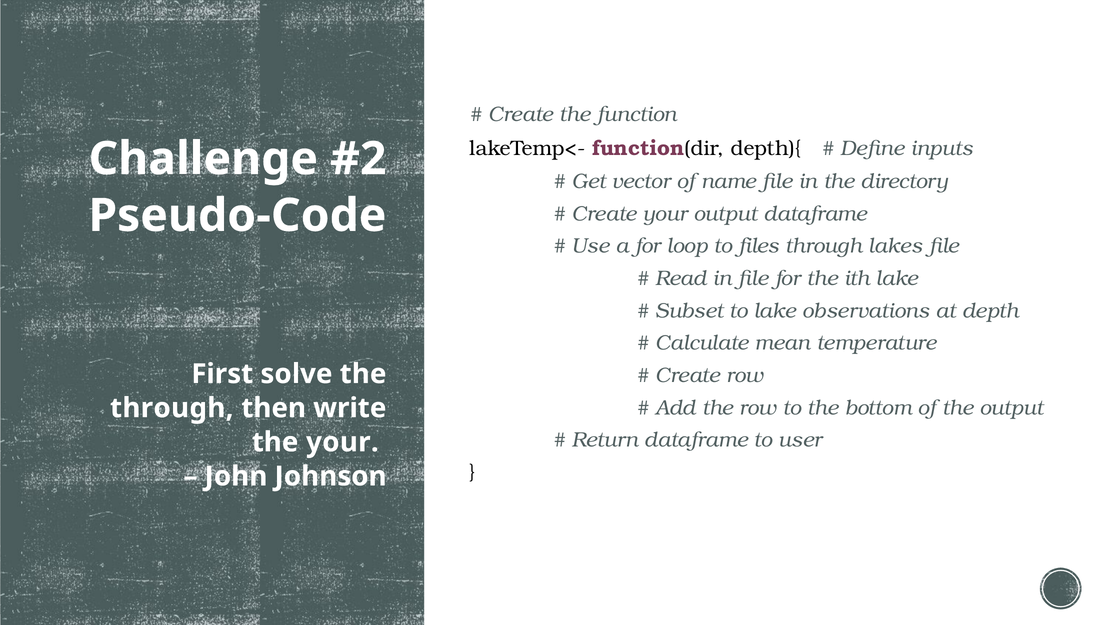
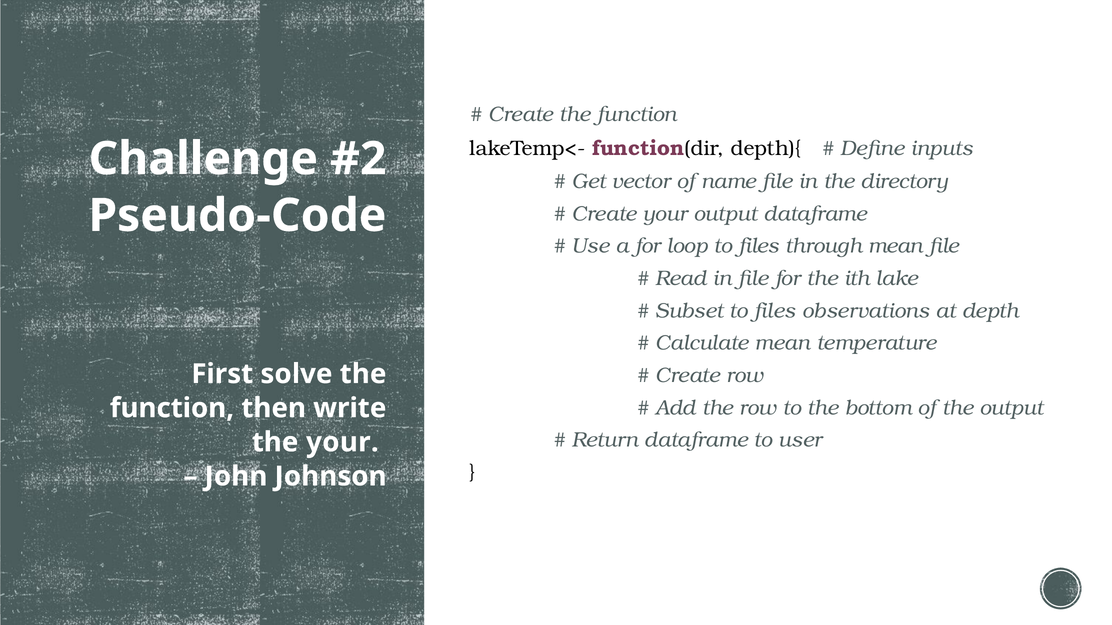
through lakes: lakes -> mean
Subset to lake: lake -> files
through at (172, 408): through -> function
